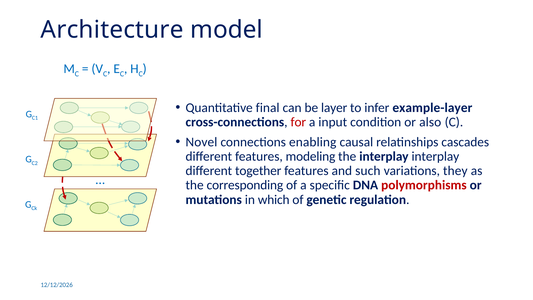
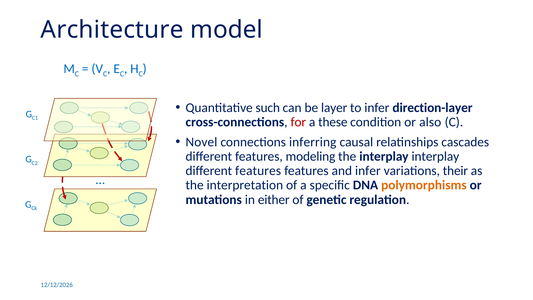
final: final -> such
example-layer: example-layer -> direction-layer
input: input -> these
enabling: enabling -> inferring
together at (258, 171): together -> features
and such: such -> infer
they: they -> their
corresponding: corresponding -> interpretation
polymorphisms colour: red -> orange
which: which -> either
